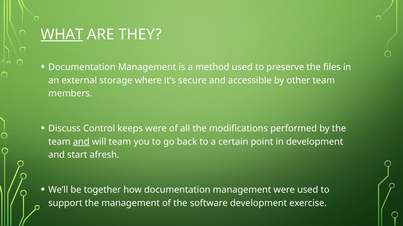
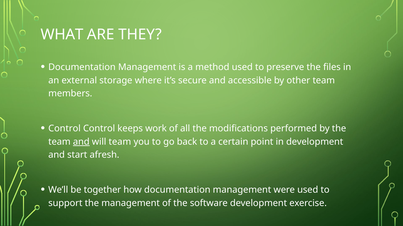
WHAT underline: present -> none
Discuss at (65, 129): Discuss -> Control
keeps were: were -> work
